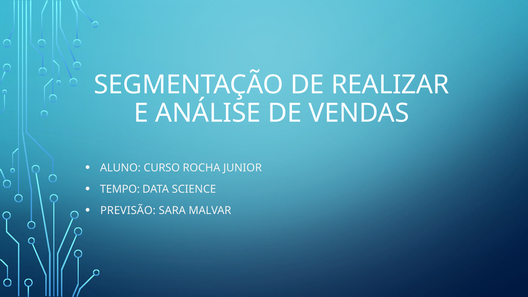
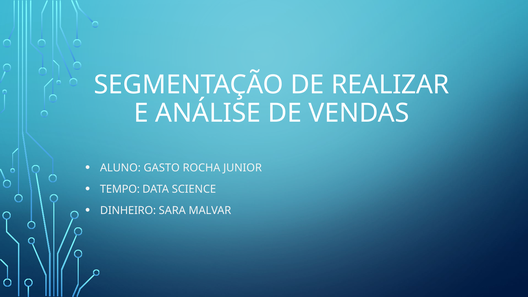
CURSO: CURSO -> GASTO
PREVISÃO: PREVISÃO -> DINHEIRO
